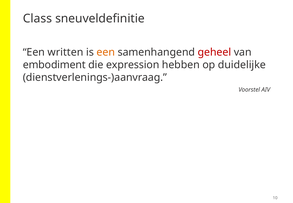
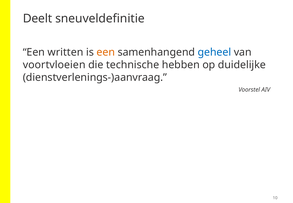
Class: Class -> Deelt
geheel colour: red -> blue
embodiment: embodiment -> voortvloeien
expression: expression -> technische
